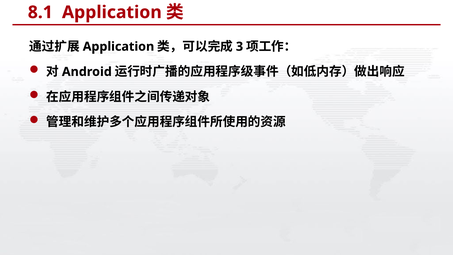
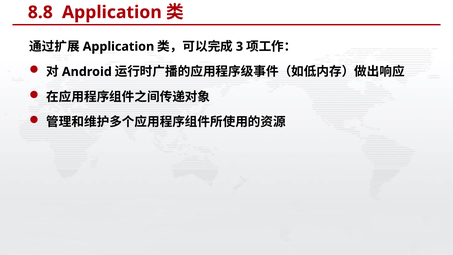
8.1: 8.1 -> 8.8
